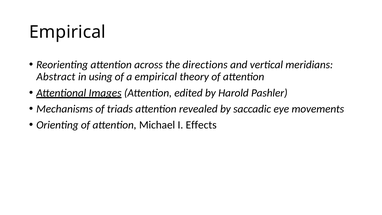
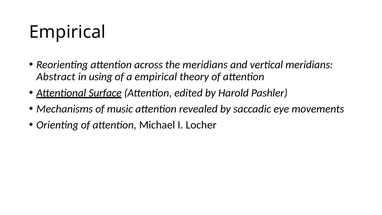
the directions: directions -> meridians
Images: Images -> Surface
triads: triads -> music
Effects: Effects -> Locher
